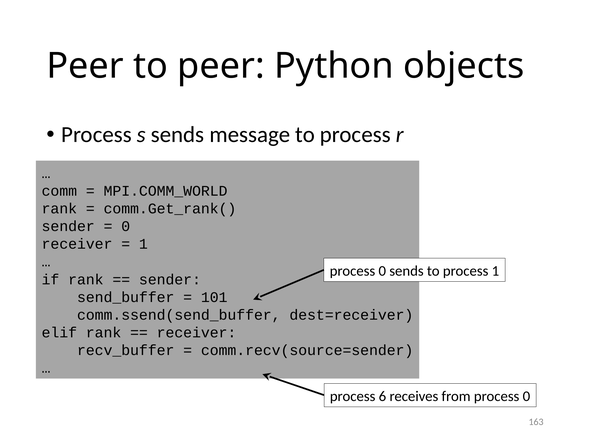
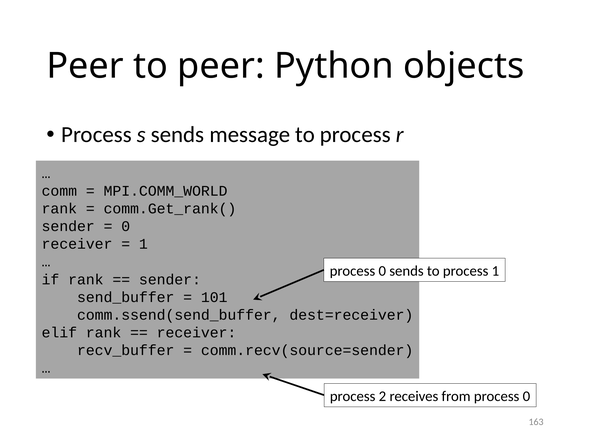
6: 6 -> 2
